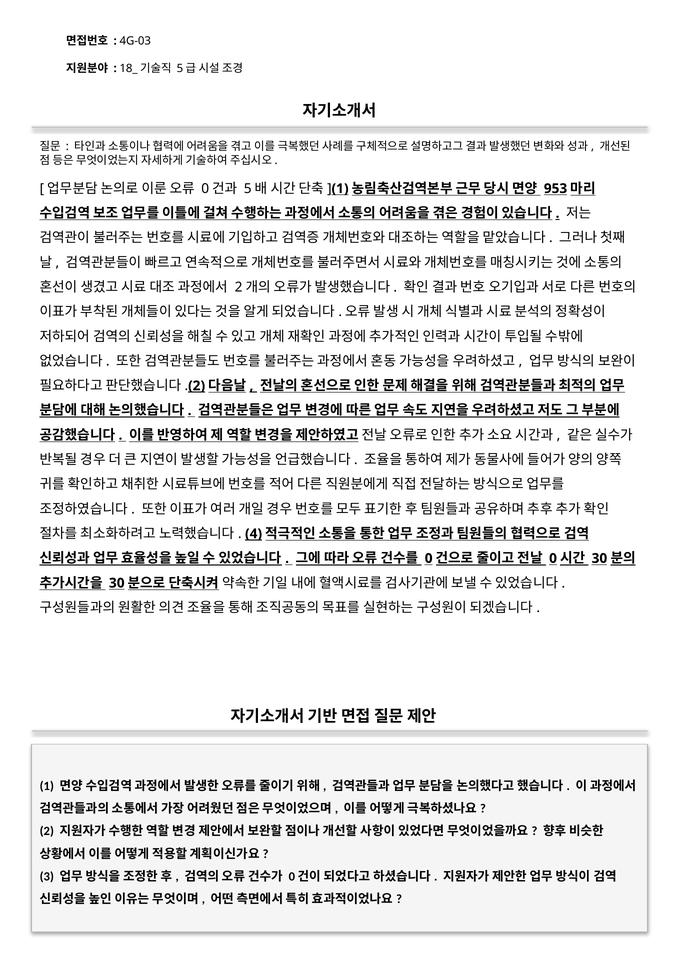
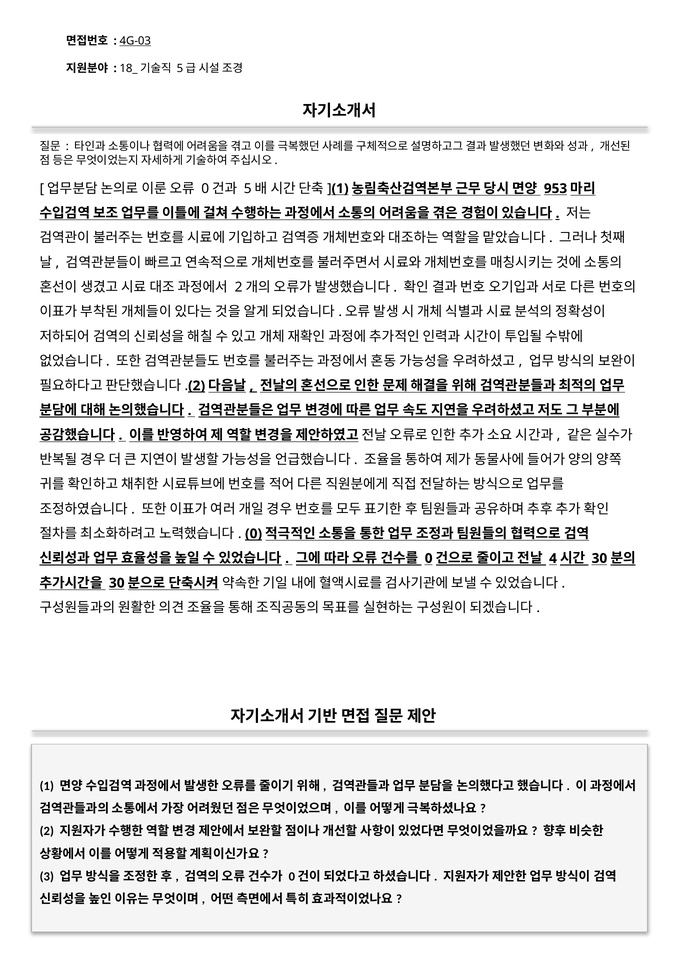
4G-03 underline: none -> present
4 at (254, 533): 4 -> 0
0 at (553, 558): 0 -> 4
